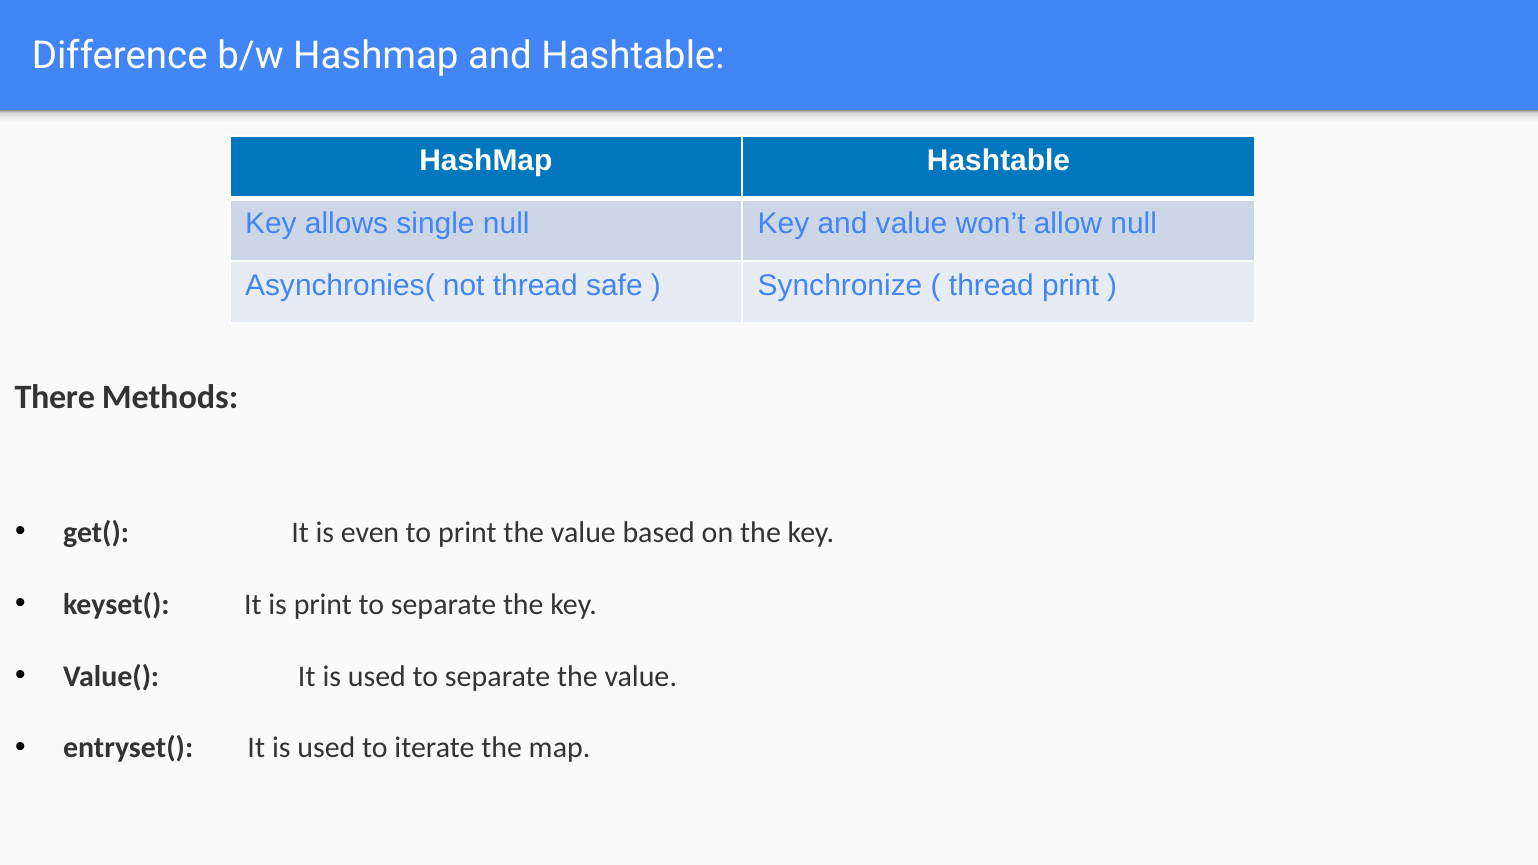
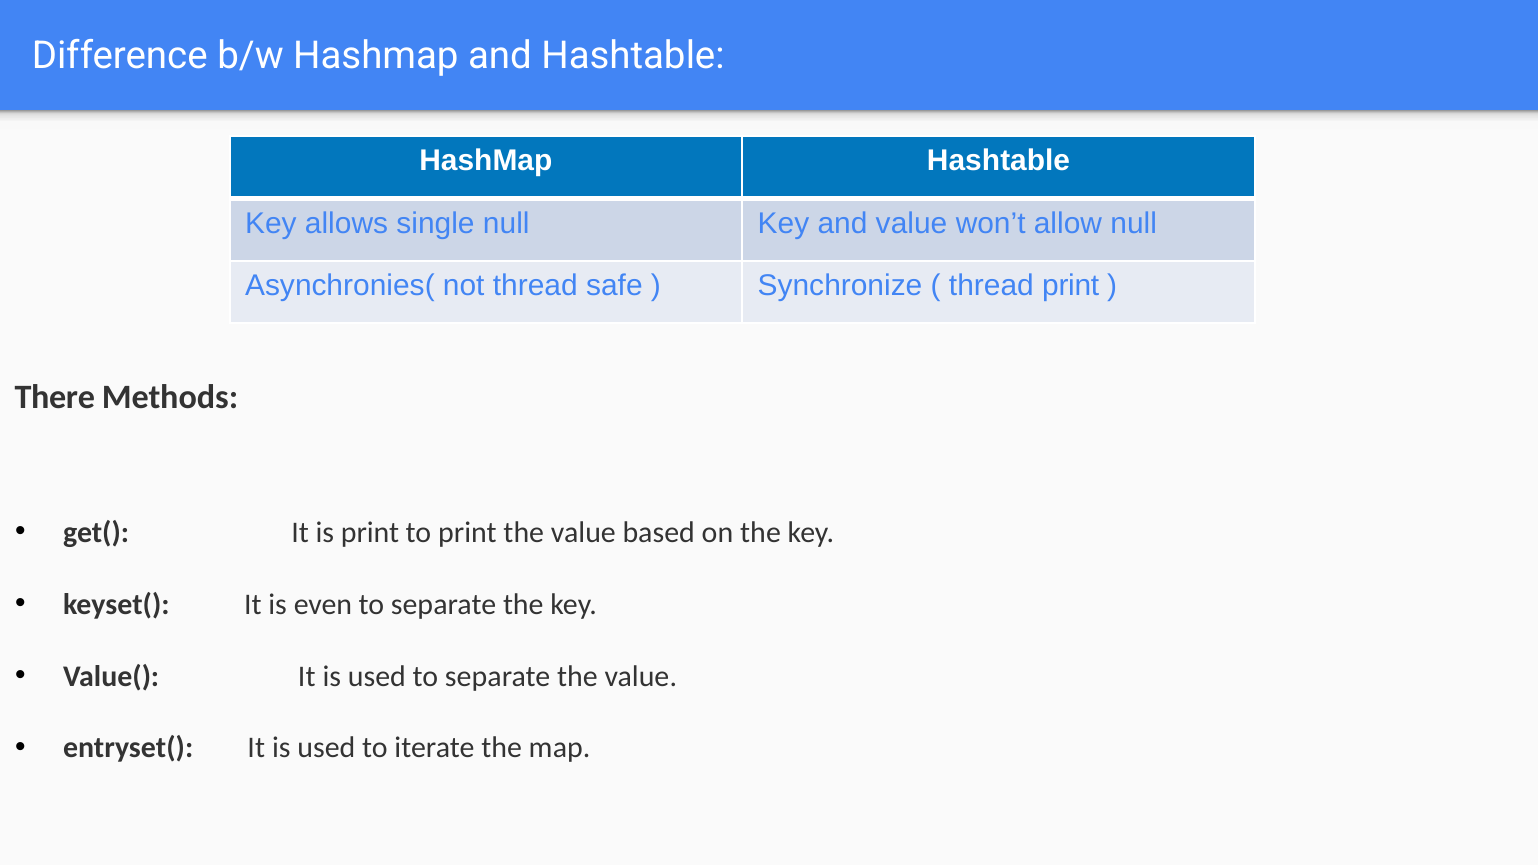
is even: even -> print
is print: print -> even
